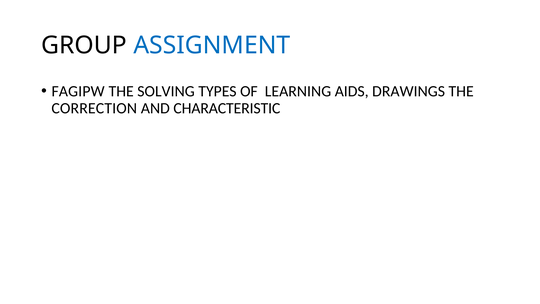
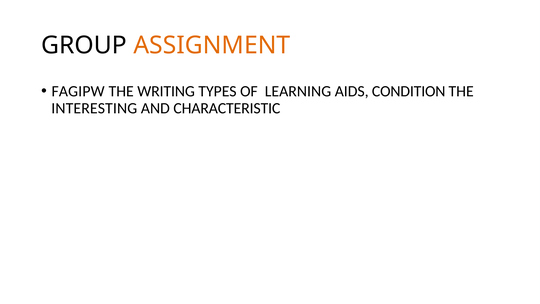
ASSIGNMENT colour: blue -> orange
SOLVING: SOLVING -> WRITING
DRAWINGS: DRAWINGS -> CONDITION
CORRECTION: CORRECTION -> INTERESTING
